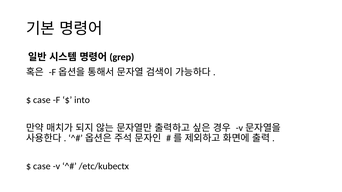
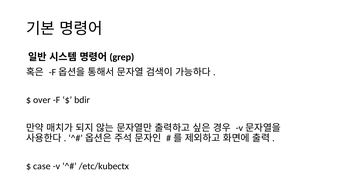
case at (42, 100): case -> over
into: into -> bdir
